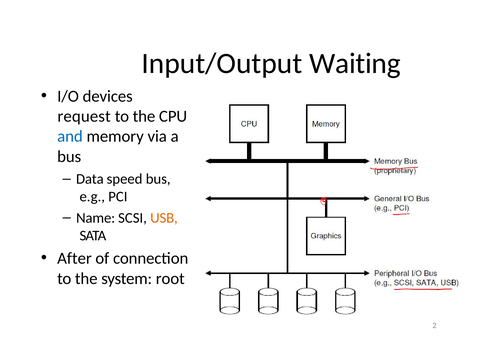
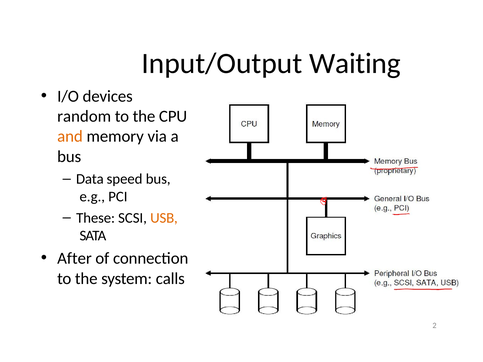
request: request -> random
and colour: blue -> orange
Name: Name -> These
root: root -> calls
